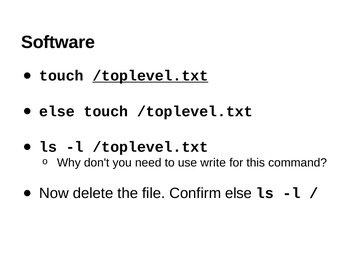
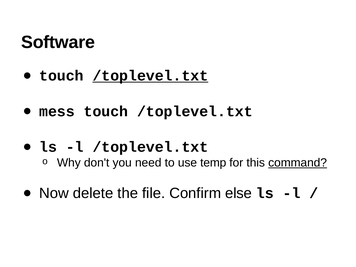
else at (57, 111): else -> mess
write: write -> temp
command underline: none -> present
